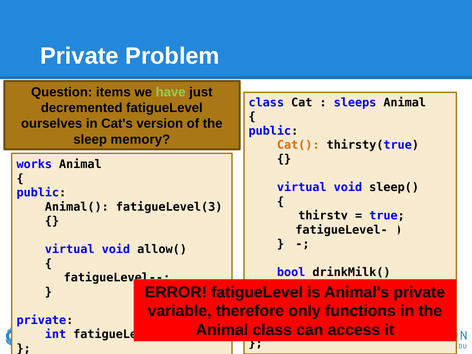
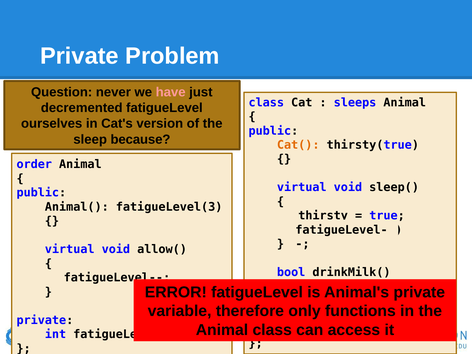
items: items -> never
have colour: light green -> pink
memory: memory -> because
works: works -> order
